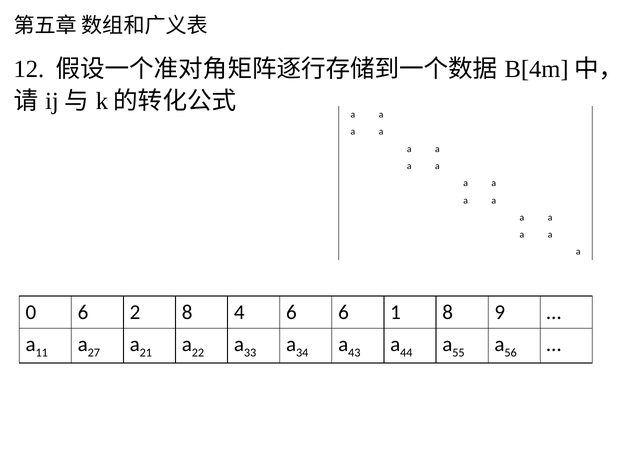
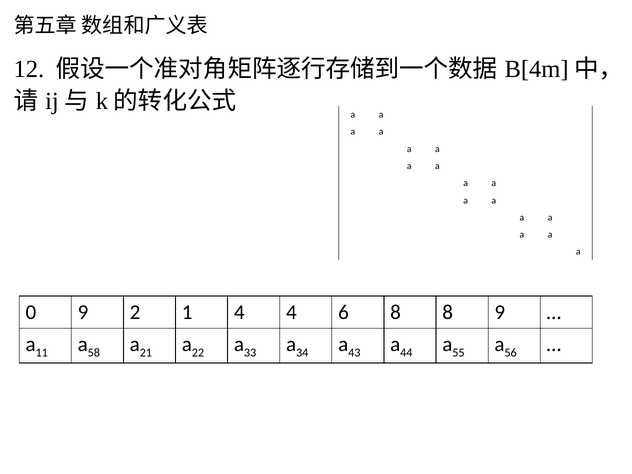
0 6: 6 -> 9
2 8: 8 -> 1
4 6: 6 -> 4
6 1: 1 -> 8
27: 27 -> 58
